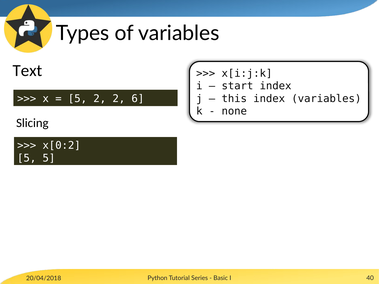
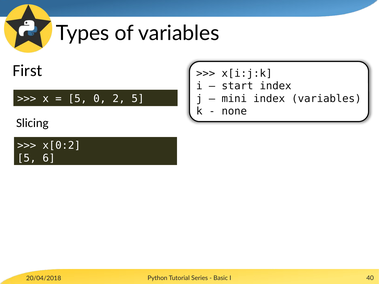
Text: Text -> First
this: this -> mini
5 2: 2 -> 0
2 6: 6 -> 5
5 5: 5 -> 6
